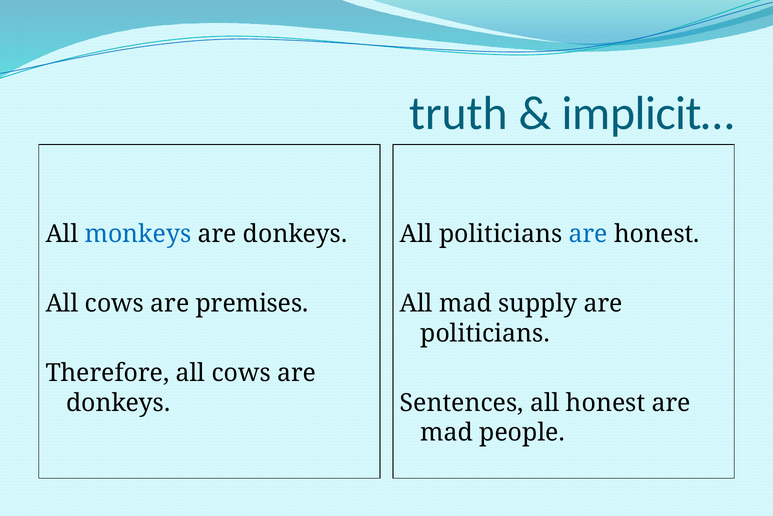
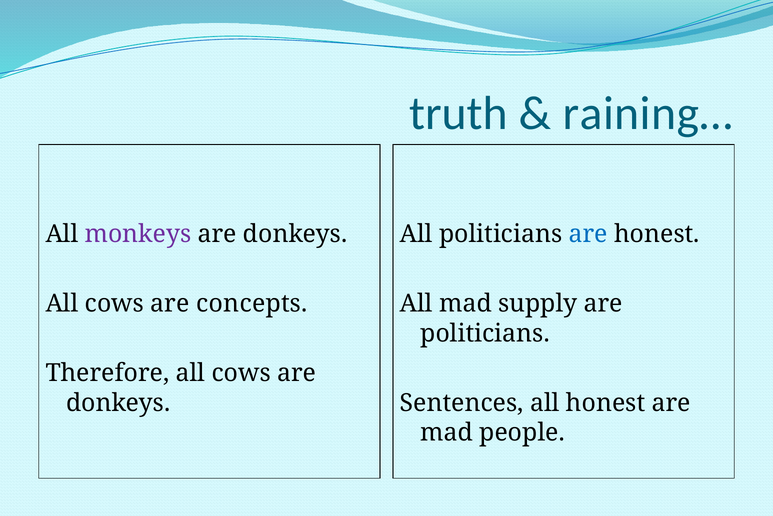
implicit…: implicit… -> raining…
monkeys colour: blue -> purple
premises: premises -> concepts
